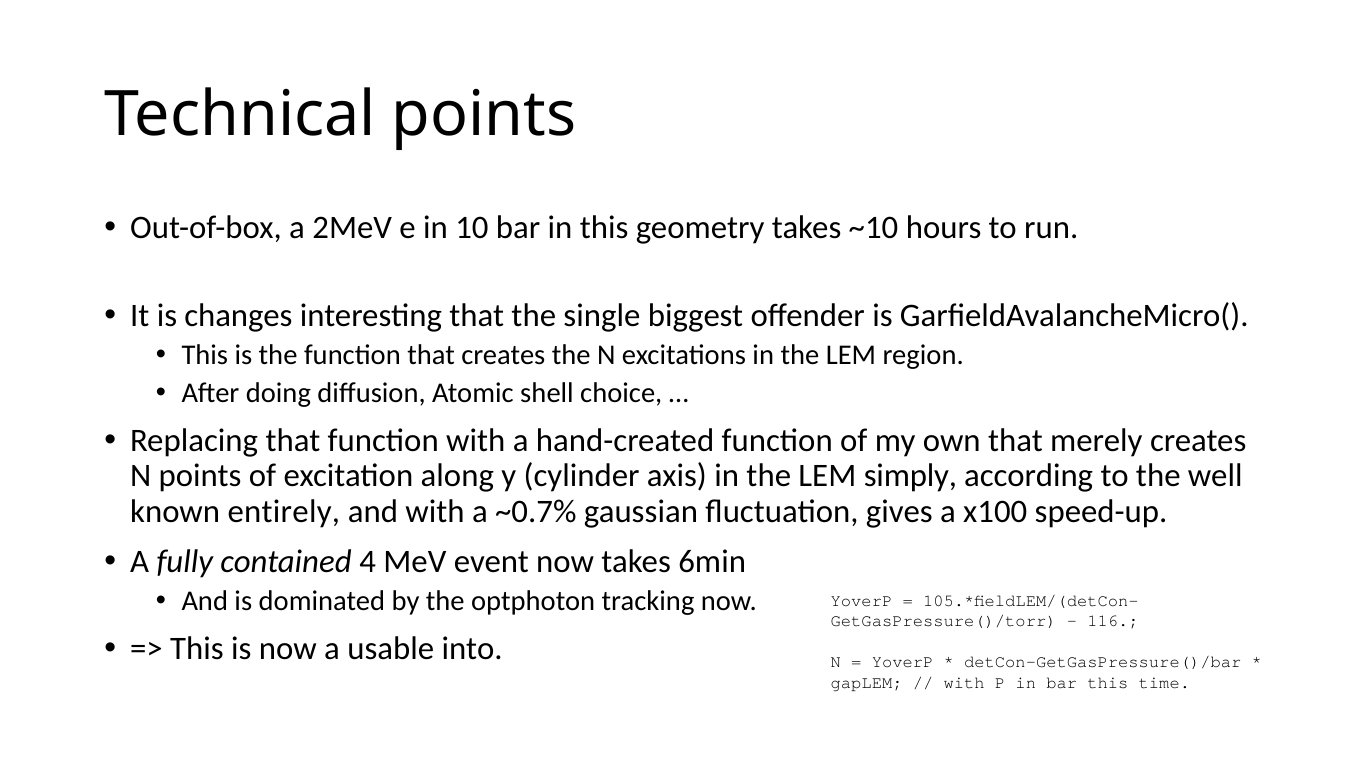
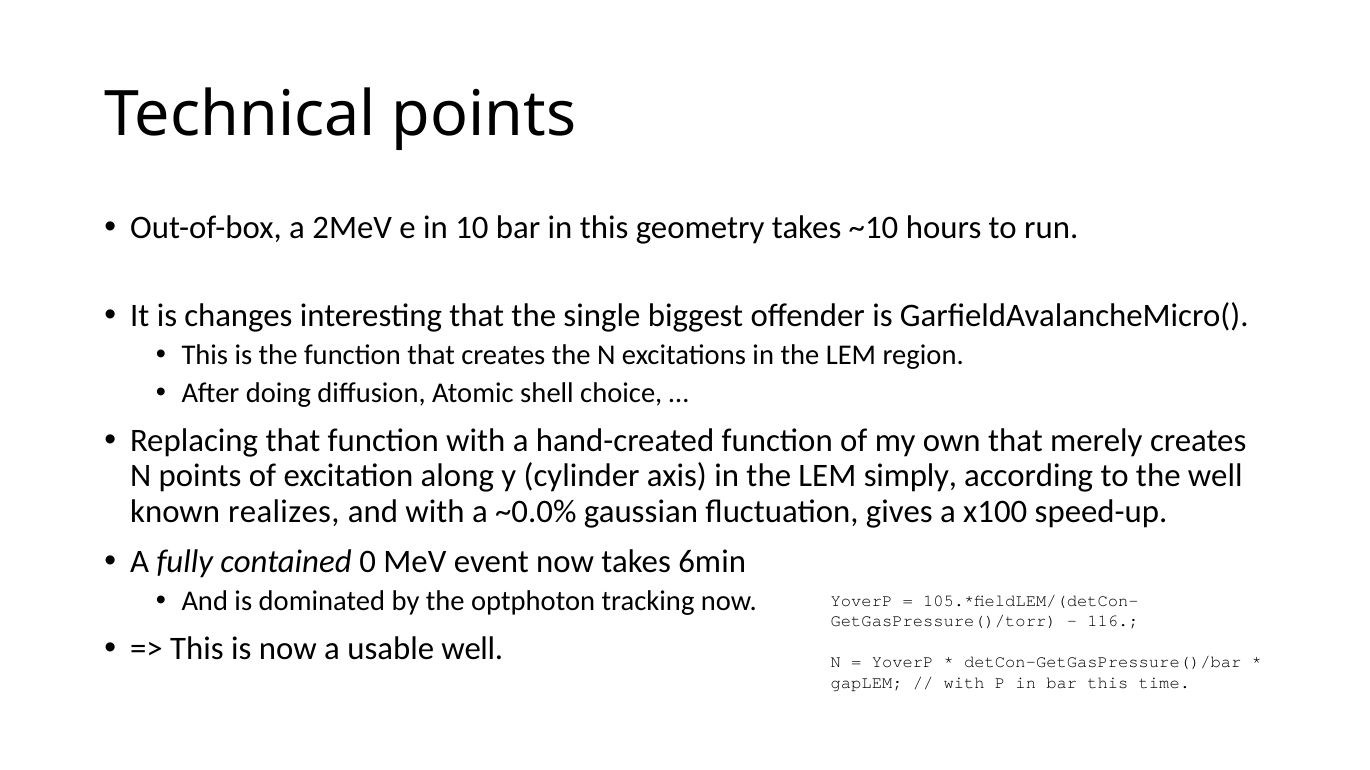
entirely: entirely -> realizes
~0.7%: ~0.7% -> ~0.0%
4: 4 -> 0
usable into: into -> well
